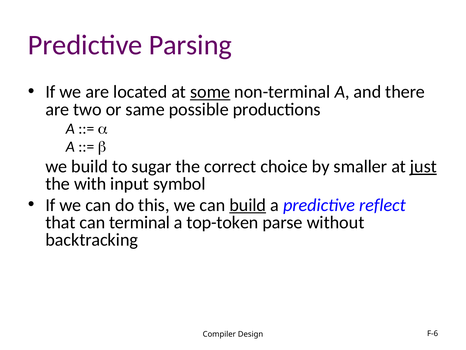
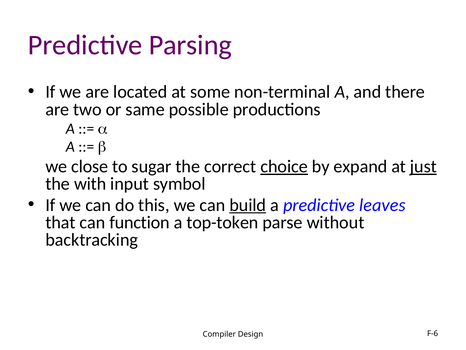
some underline: present -> none
we build: build -> close
choice underline: none -> present
smaller: smaller -> expand
reflect: reflect -> leaves
terminal: terminal -> function
